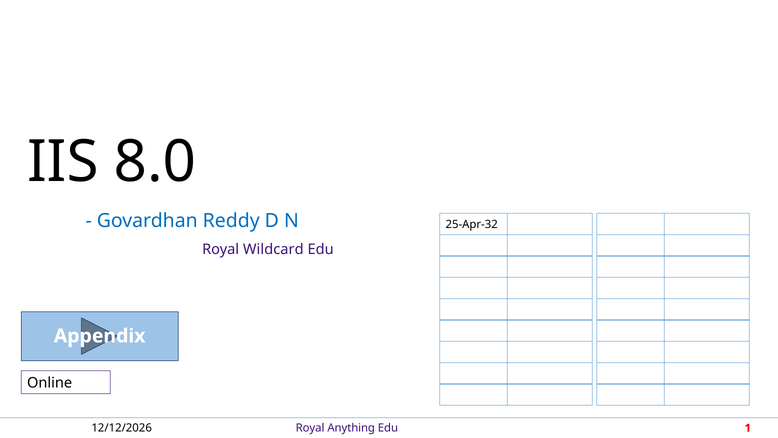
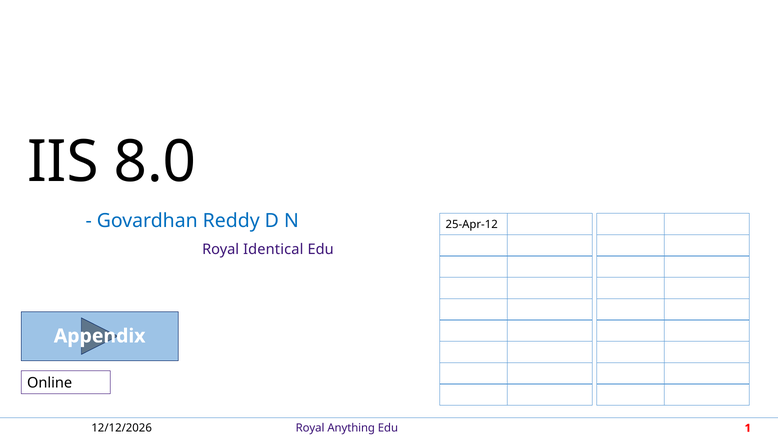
25-Apr-32: 25-Apr-32 -> 25-Apr-12
Wildcard: Wildcard -> Identical
